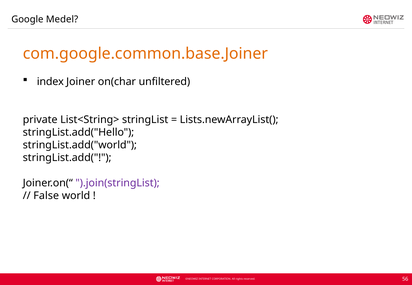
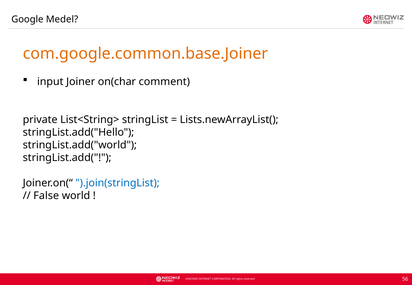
index: index -> input
unfiltered: unfiltered -> comment
).join(stringList colour: purple -> blue
